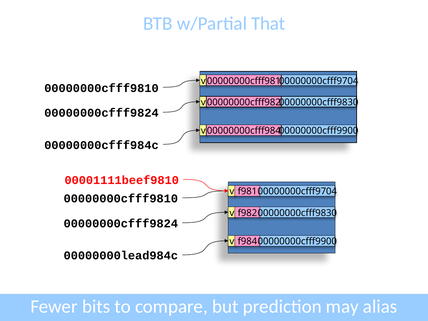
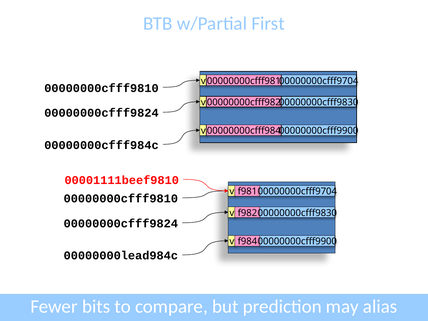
That: That -> First
